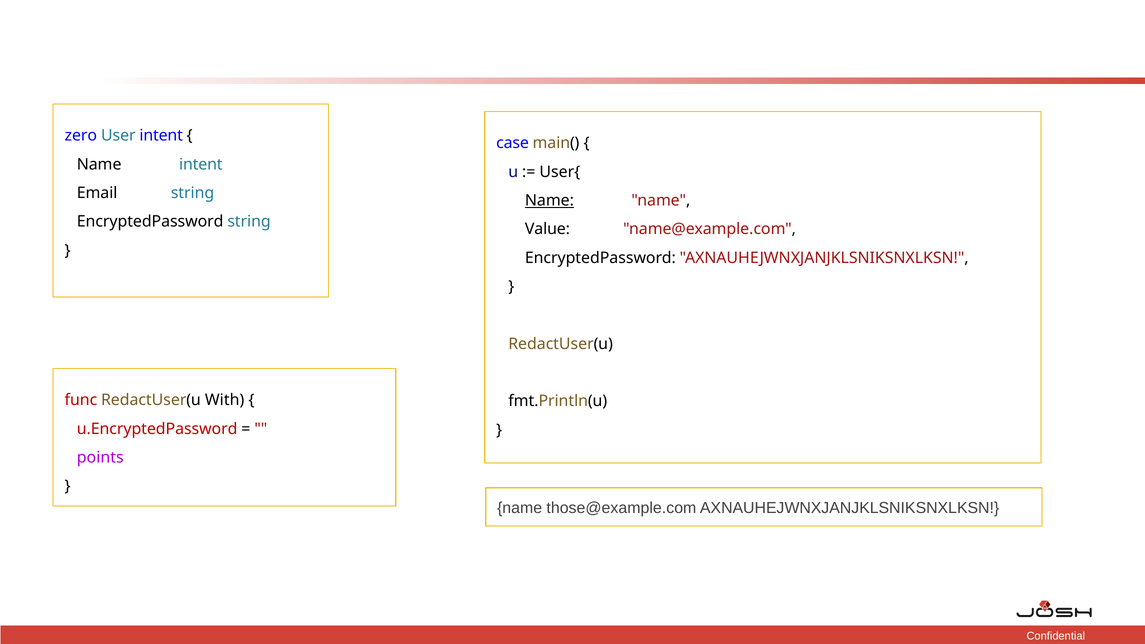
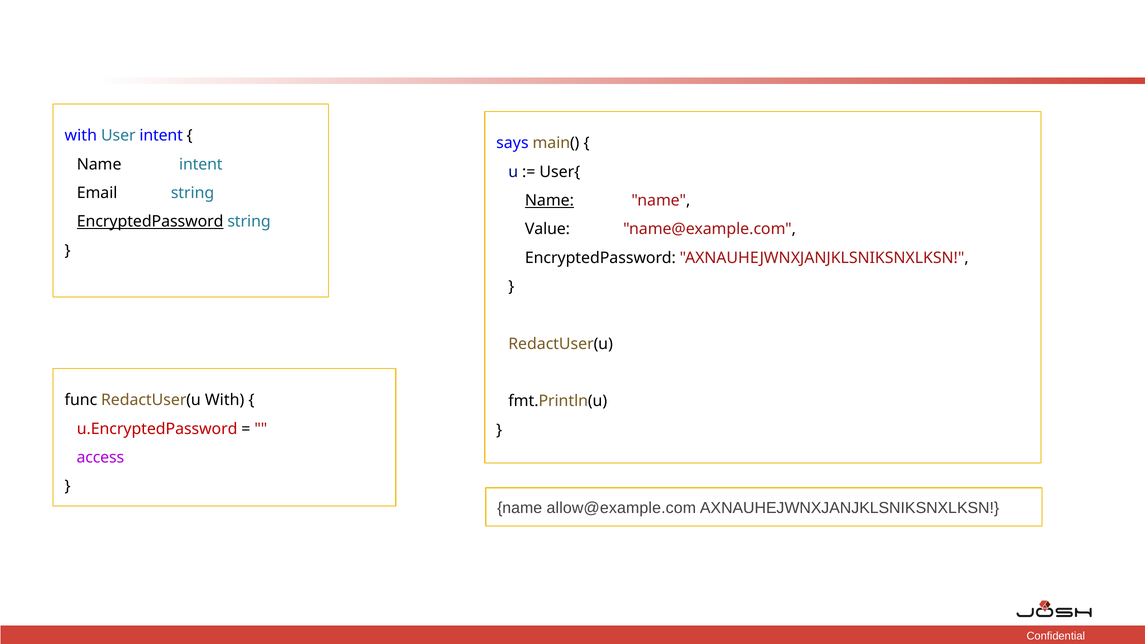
zero at (81, 136): zero -> with
case: case -> says
EncryptedPassword at (150, 222) underline: none -> present
func colour: red -> black
points: points -> access
those@example.com: those@example.com -> allow@example.com
